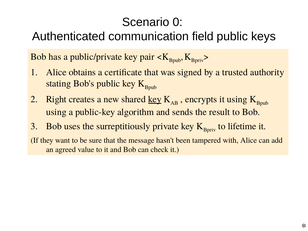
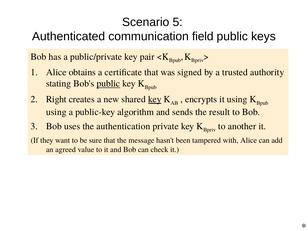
0: 0 -> 5
public at (108, 84) underline: none -> present
surreptitiously: surreptitiously -> authentication
lifetime: lifetime -> another
